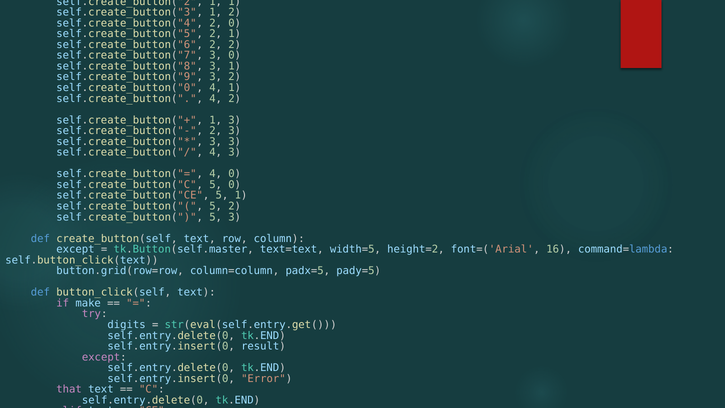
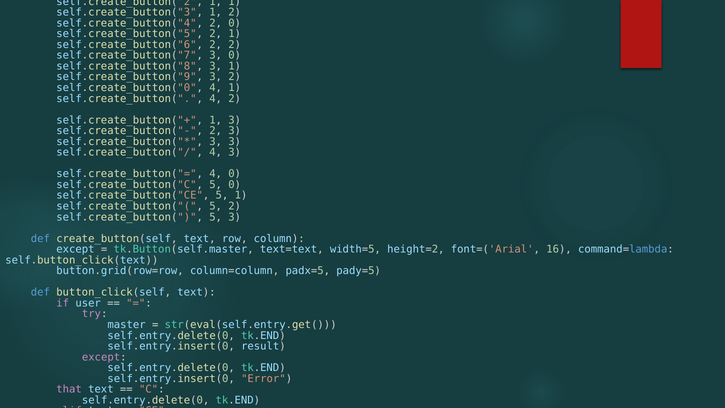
make: make -> user
digits at (127, 325): digits -> master
